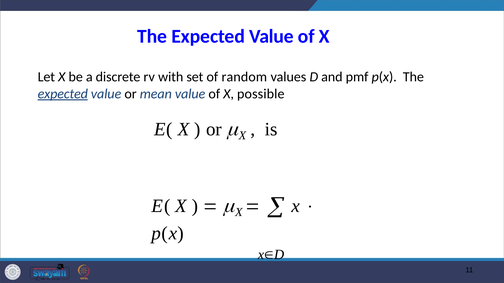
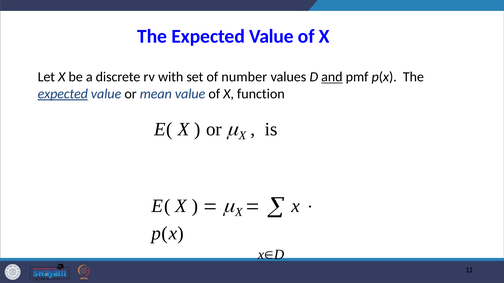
random: random -> number
and underline: none -> present
possible: possible -> function
